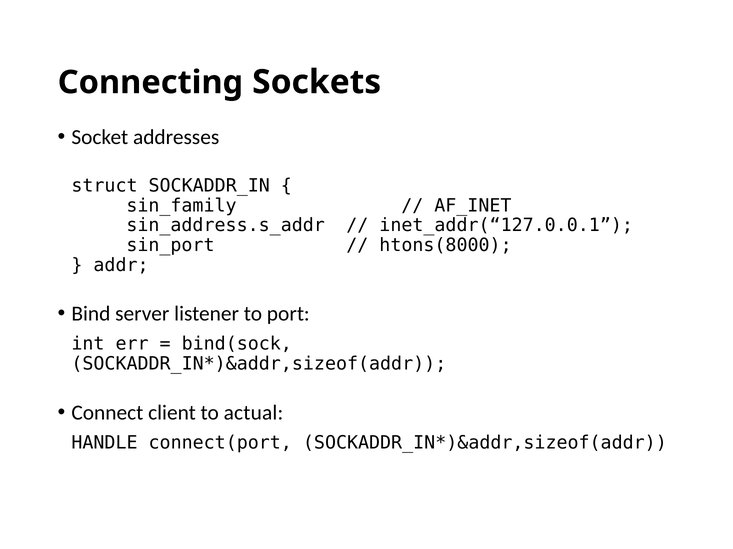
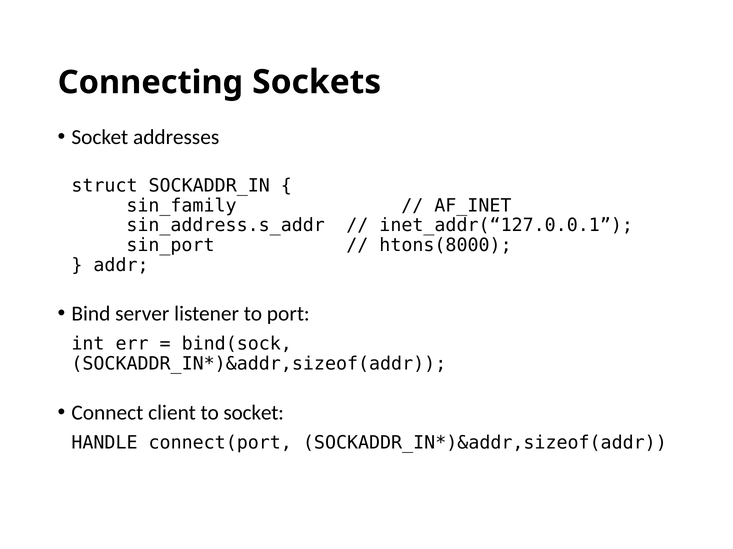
to actual: actual -> socket
